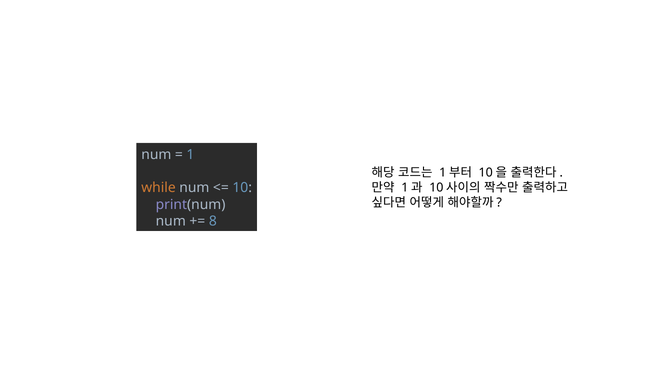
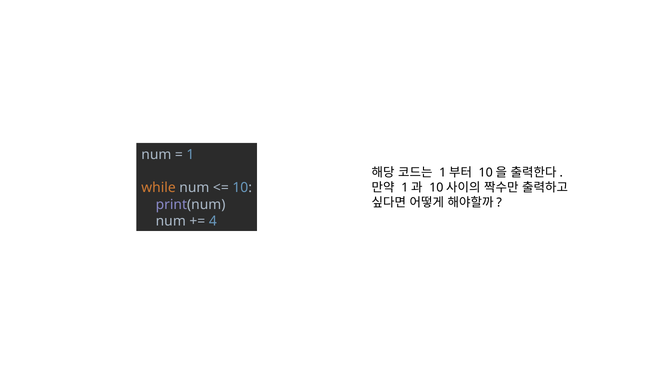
8: 8 -> 4
